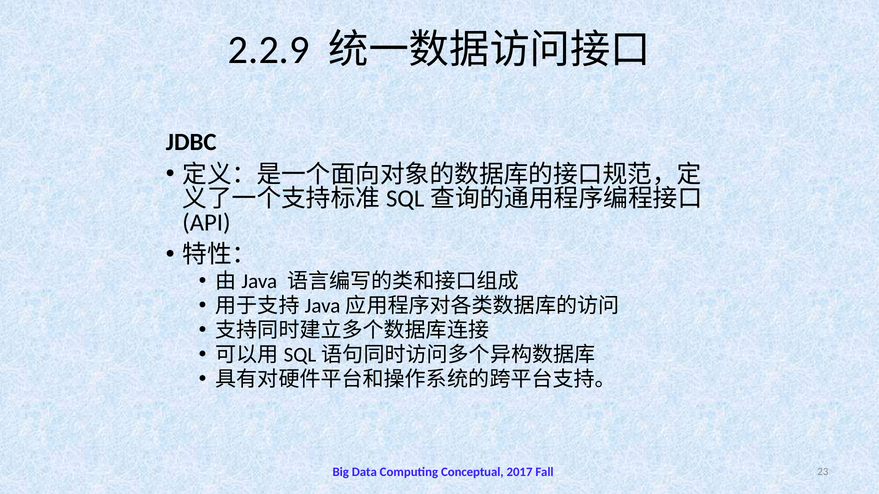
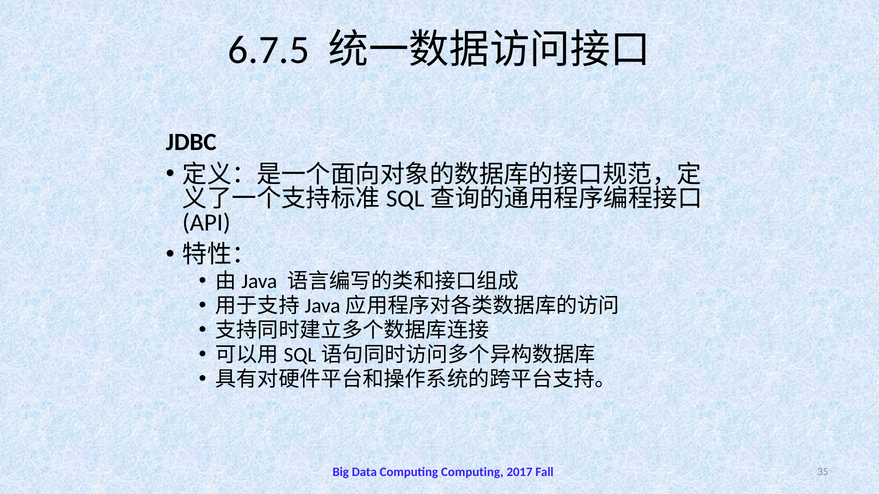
2.2.9: 2.2.9 -> 6.7.5
Computing Conceptual: Conceptual -> Computing
23: 23 -> 35
